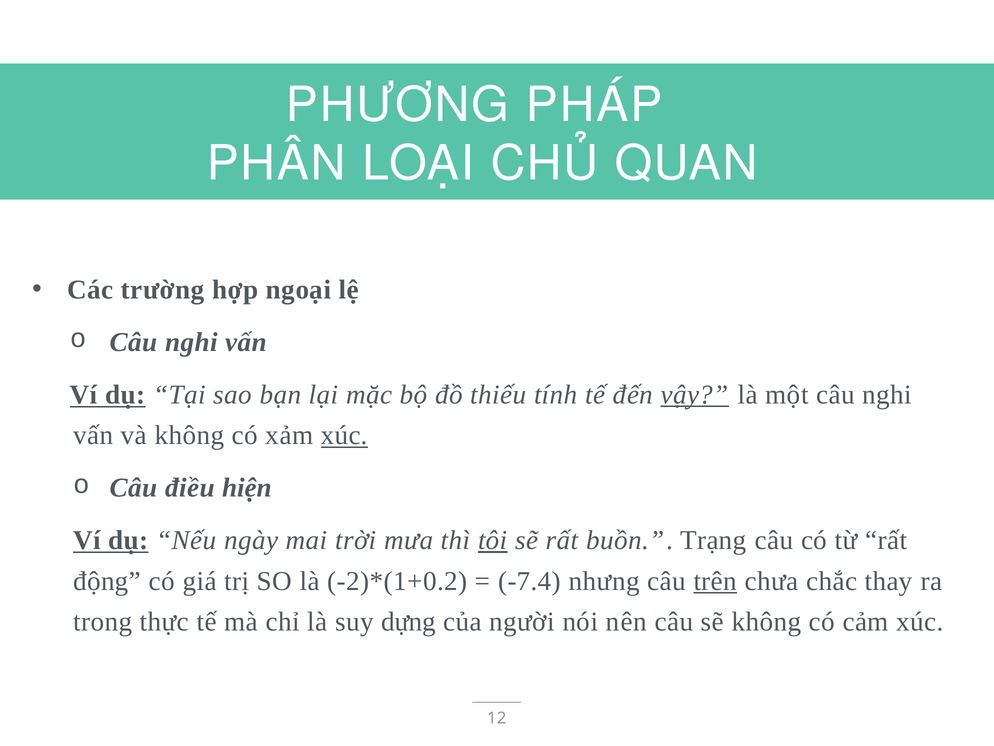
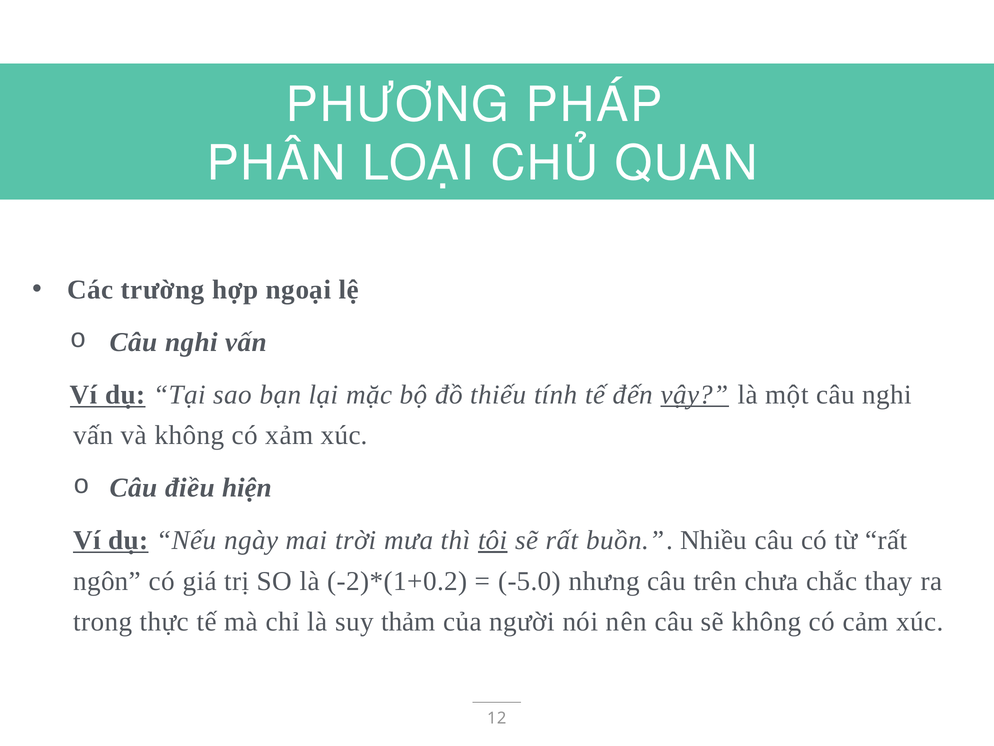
xúc at (344, 435) underline: present -> none
Trạng: Trạng -> Nhiều
động: động -> ngôn
-7.4: -7.4 -> -5.0
trên underline: present -> none
dựng: dựng -> thảm
